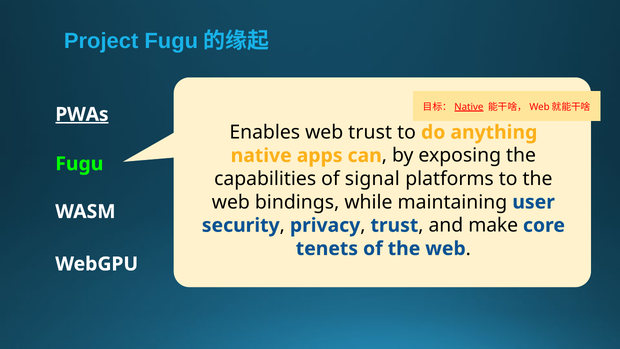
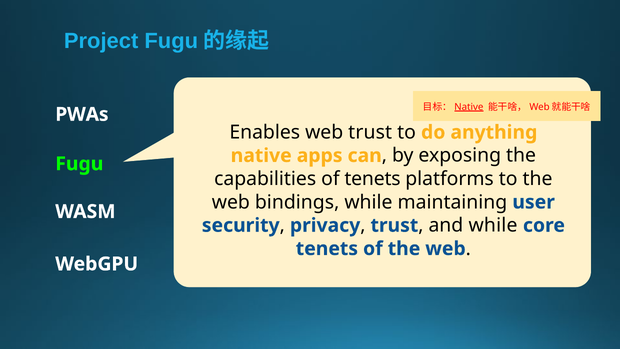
PWAs underline: present -> none
of signal: signal -> tenets
and make: make -> while
